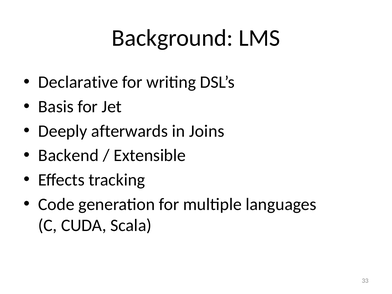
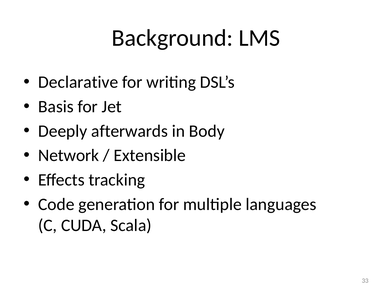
Joins: Joins -> Body
Backend: Backend -> Network
